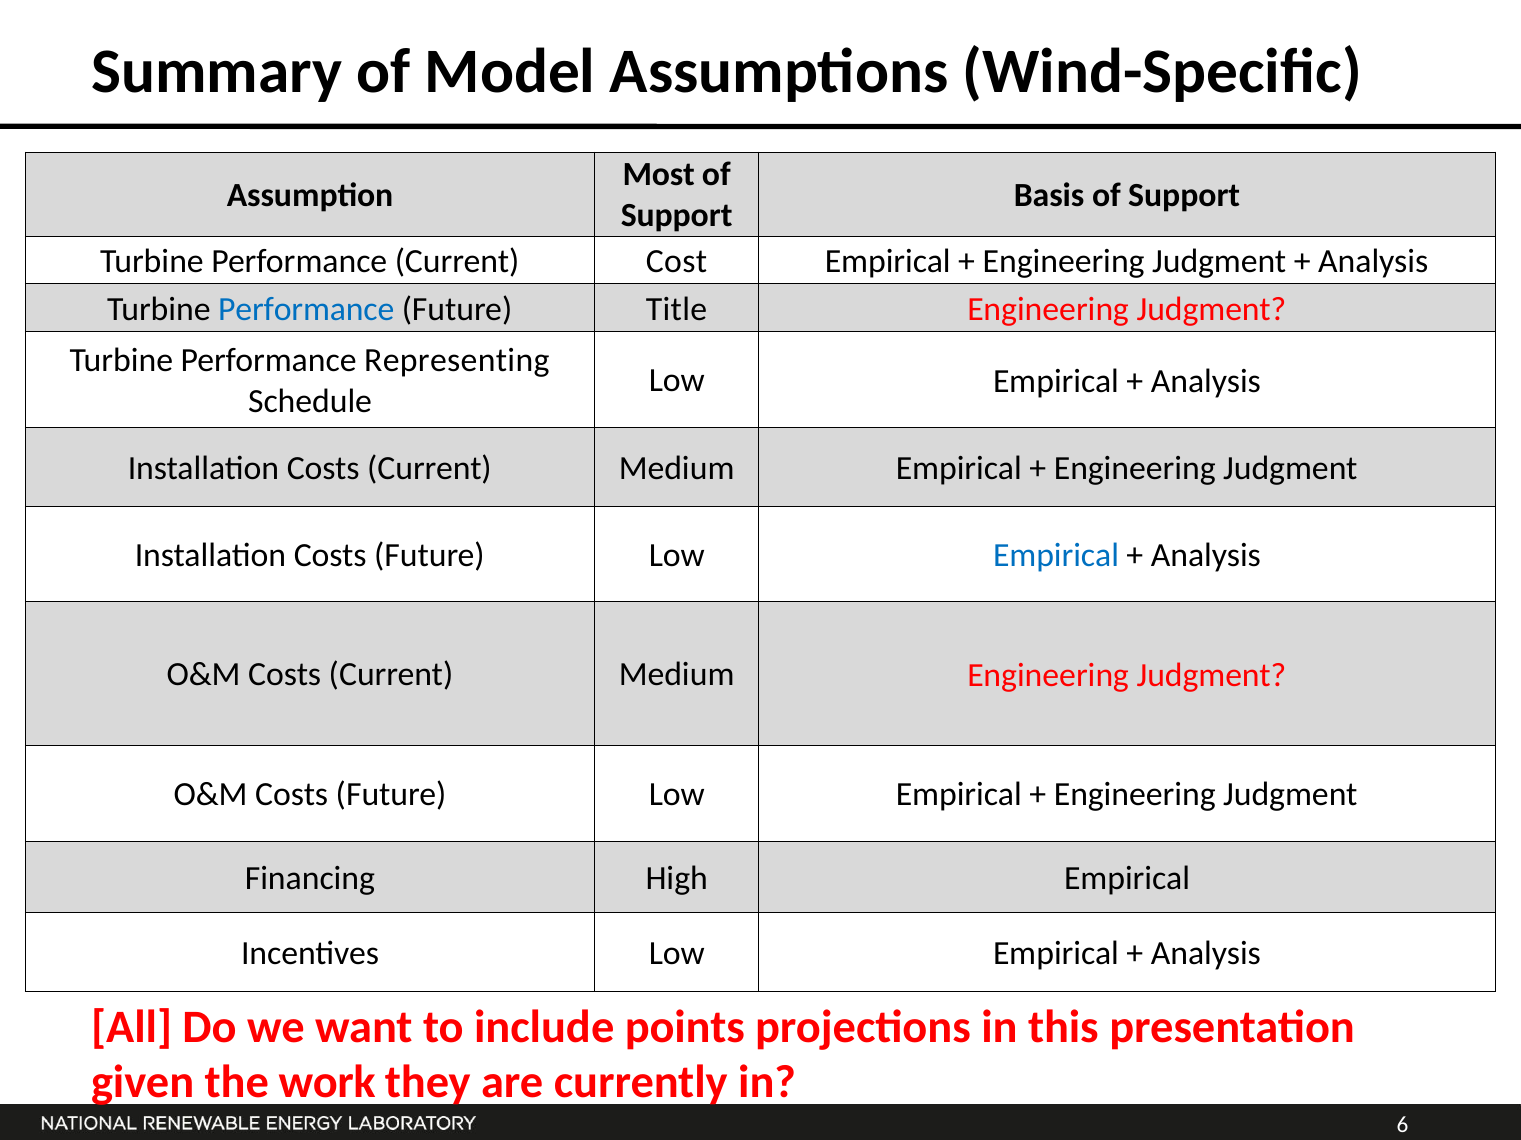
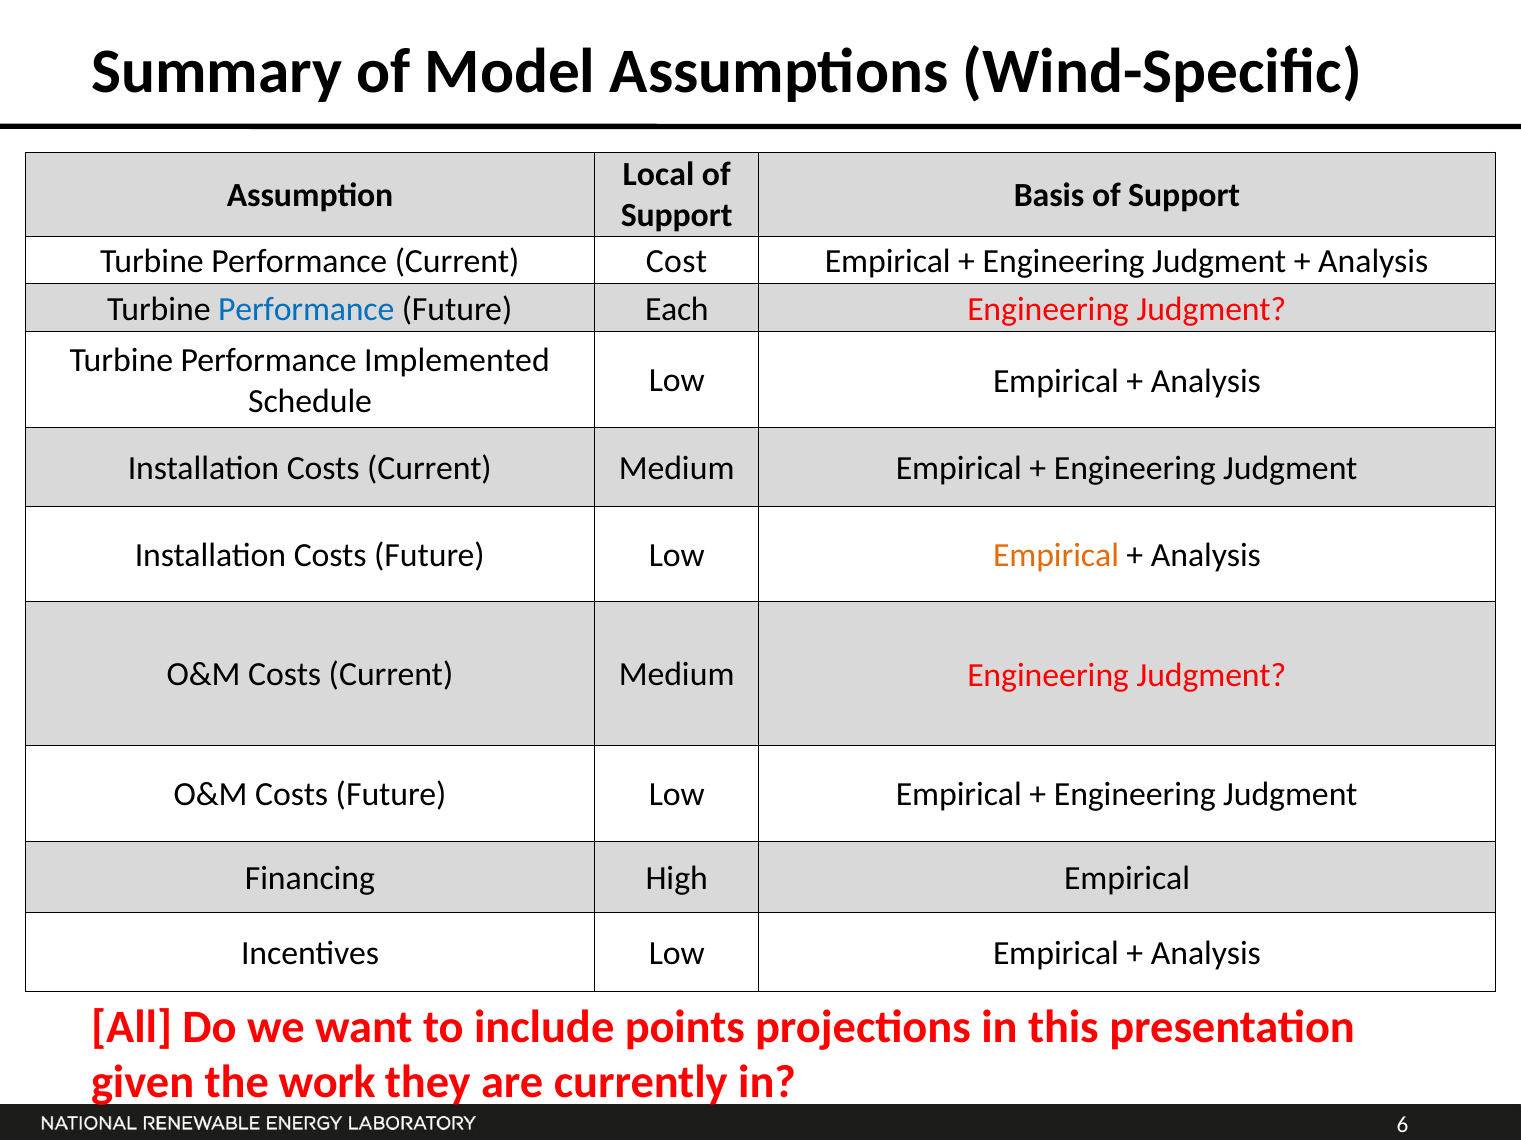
Most: Most -> Local
Title: Title -> Each
Representing: Representing -> Implemented
Empirical at (1056, 556) colour: blue -> orange
